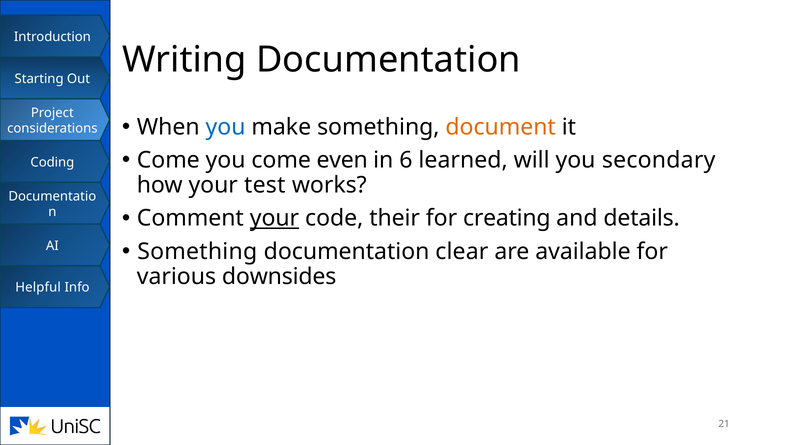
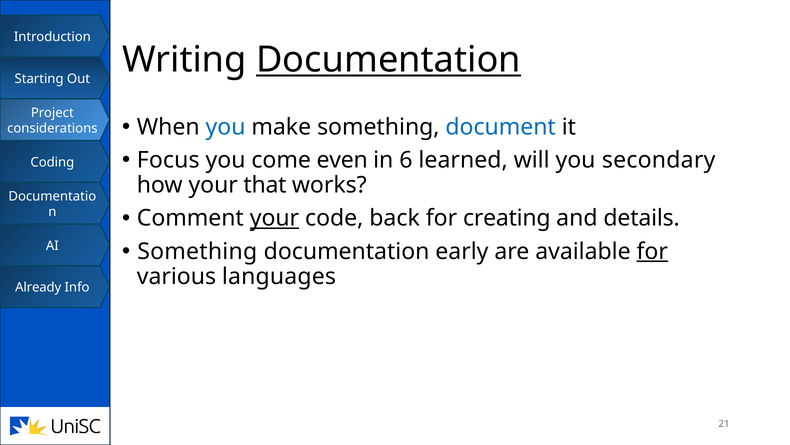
Documentation at (388, 60) underline: none -> present
document colour: orange -> blue
Come at (168, 160): Come -> Focus
test: test -> that
their: their -> back
clear: clear -> early
for at (652, 251) underline: none -> present
downsides: downsides -> languages
Helpful: Helpful -> Already
